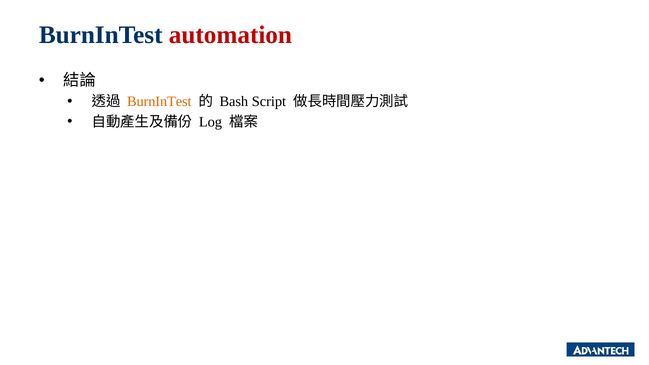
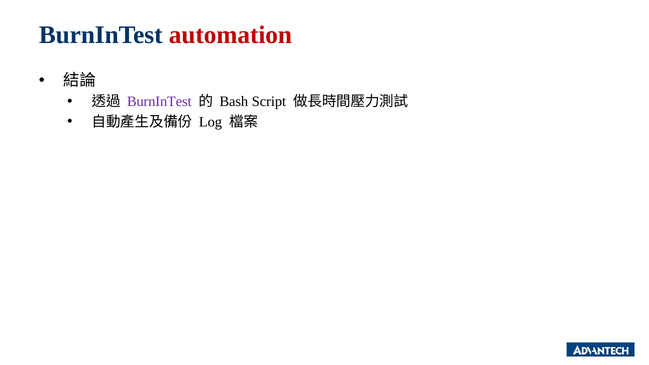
BurnInTest at (159, 102) colour: orange -> purple
